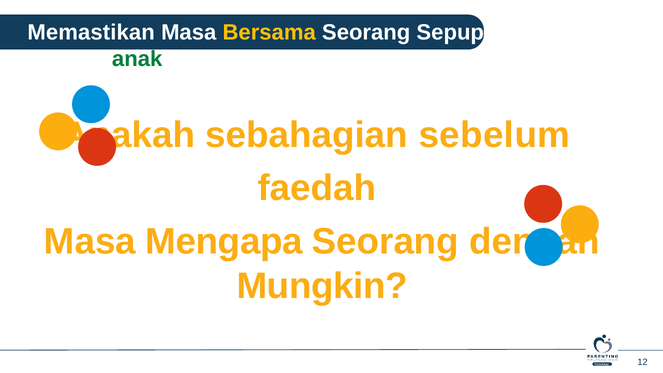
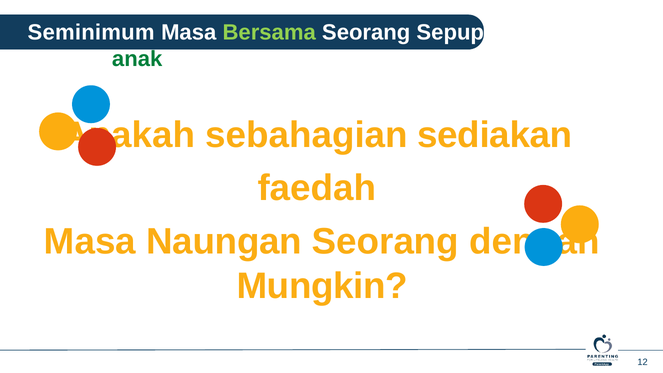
Memastikan: Memastikan -> Seminimum
Bersama colour: yellow -> light green
sebelum: sebelum -> sediakan
Mengapa: Mengapa -> Naungan
